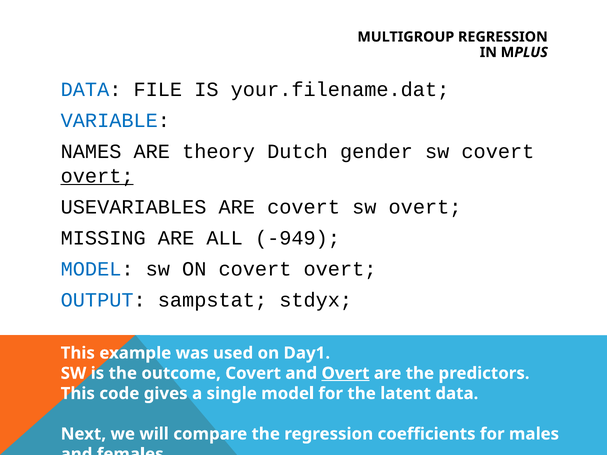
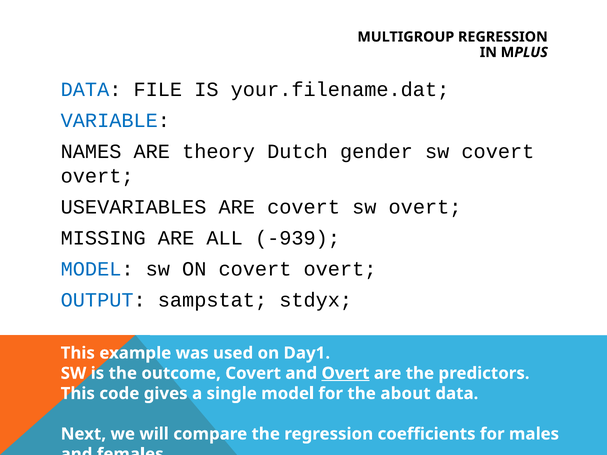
overt at (97, 176) underline: present -> none
-949: -949 -> -939
latent: latent -> about
